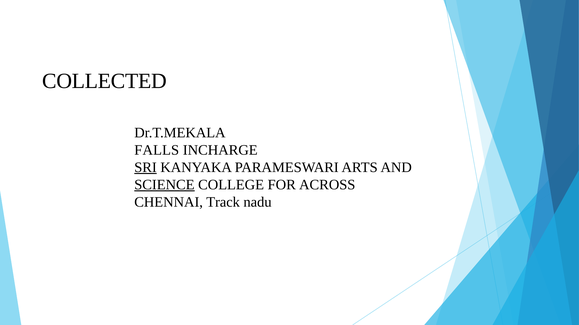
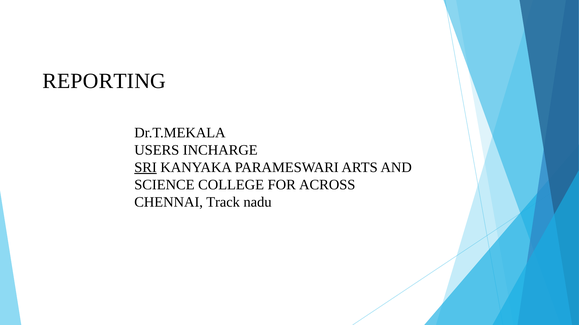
COLLECTED: COLLECTED -> REPORTING
FALLS: FALLS -> USERS
SCIENCE underline: present -> none
